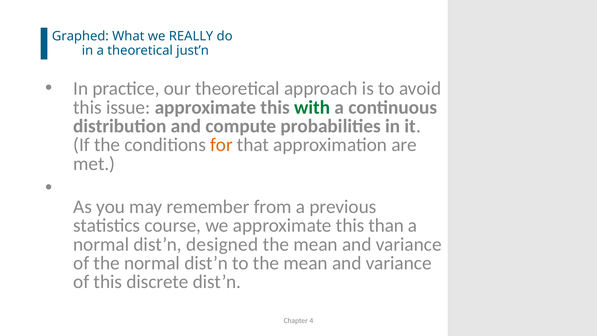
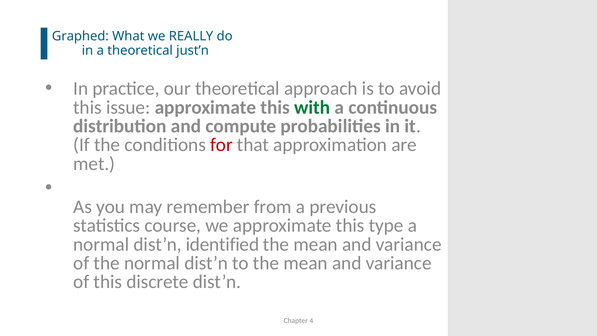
for colour: orange -> red
than: than -> type
designed: designed -> identified
